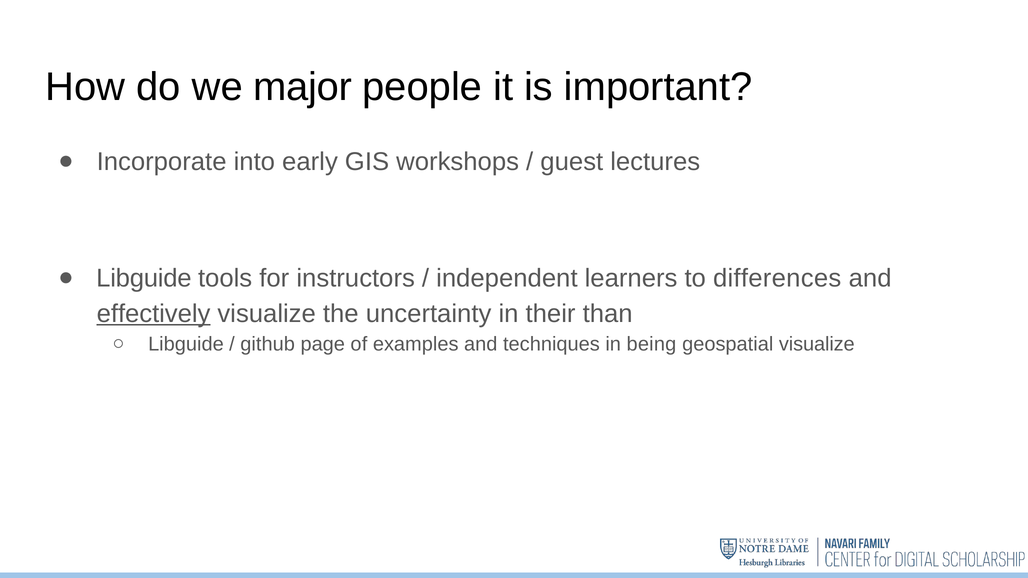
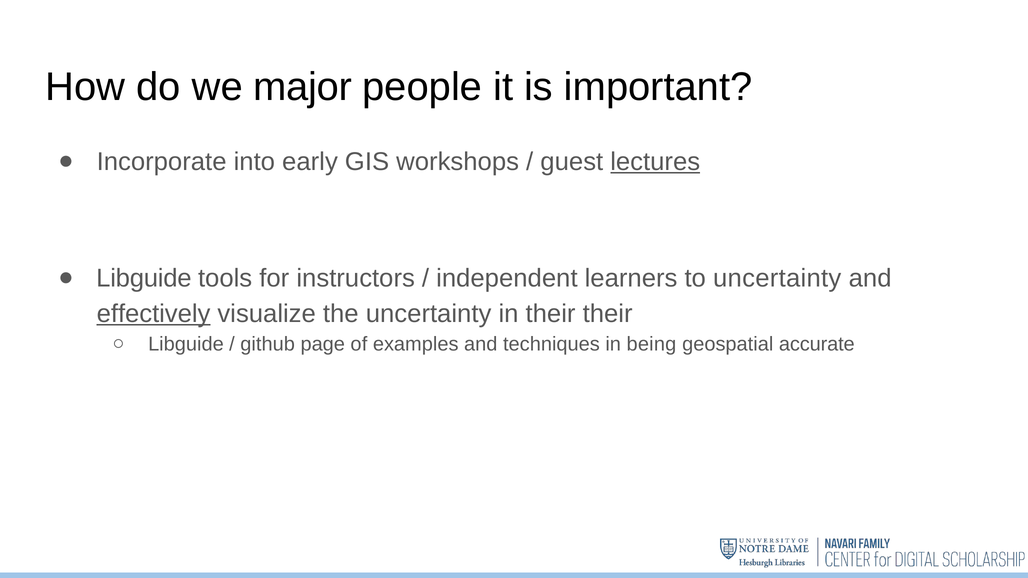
lectures underline: none -> present
to differences: differences -> uncertainty
their than: than -> their
geospatial visualize: visualize -> accurate
